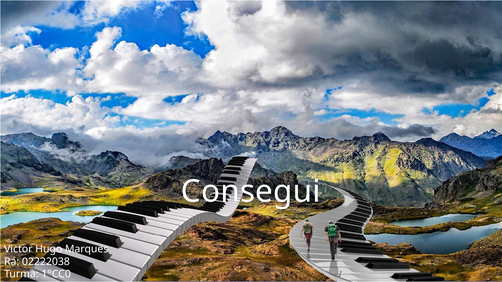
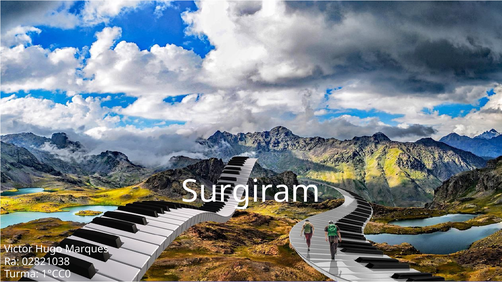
Consegui: Consegui -> Surgiram
02222038: 02222038 -> 02821038
